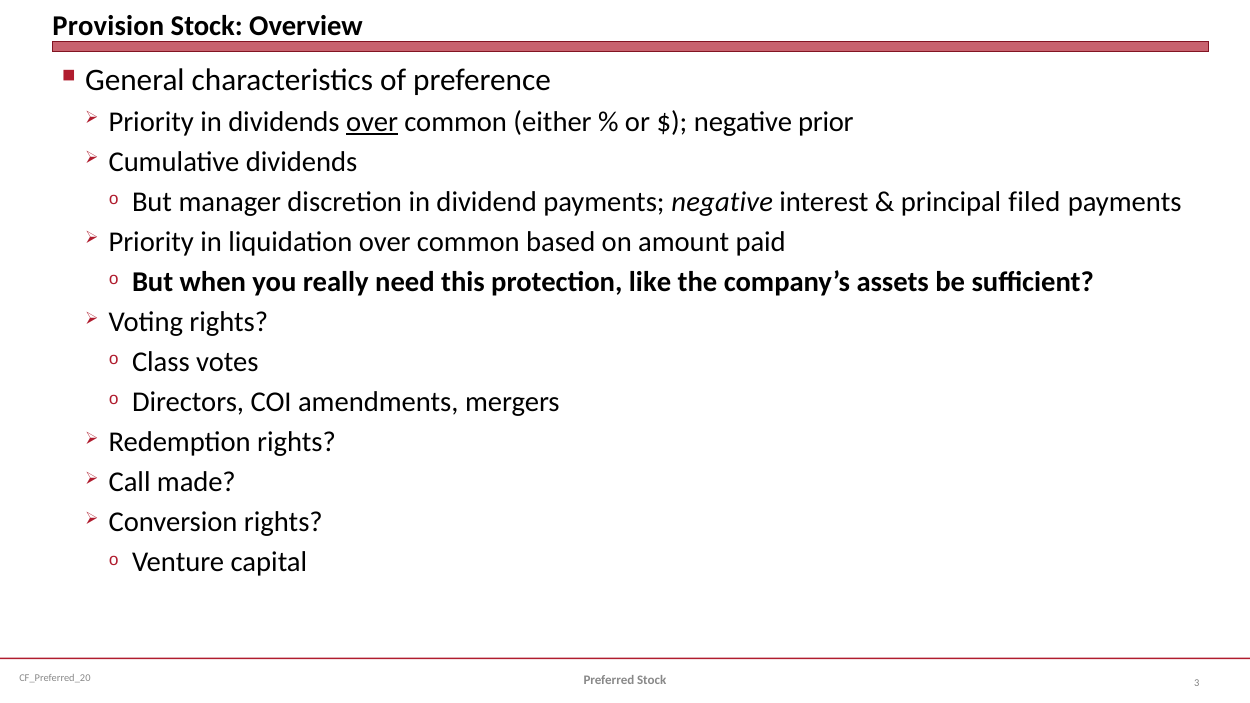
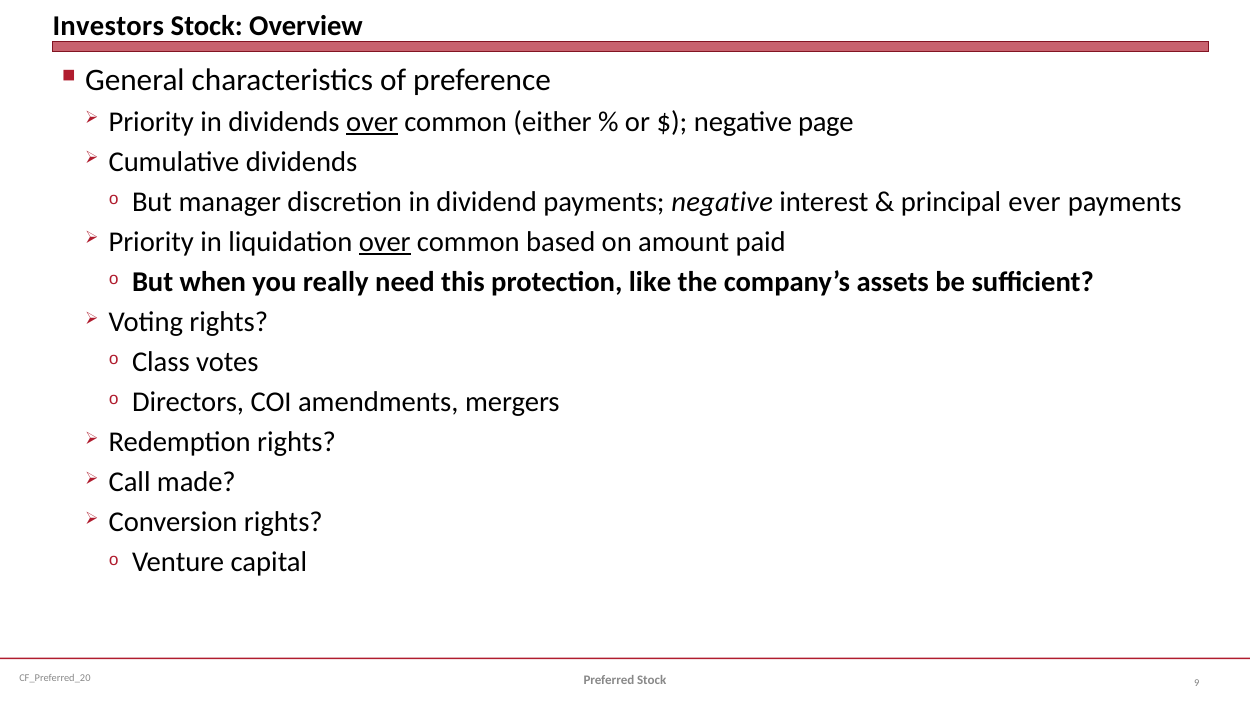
Provision: Provision -> Investors
prior: prior -> page
filed: filed -> ever
over at (385, 242) underline: none -> present
3: 3 -> 9
